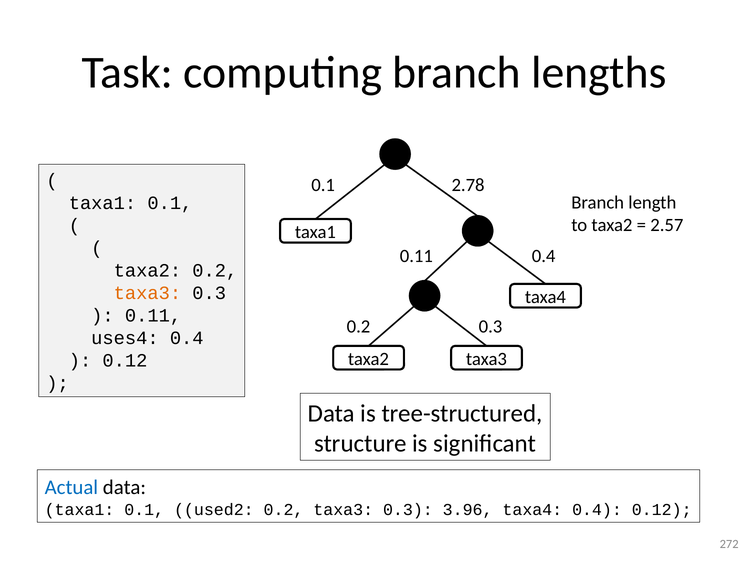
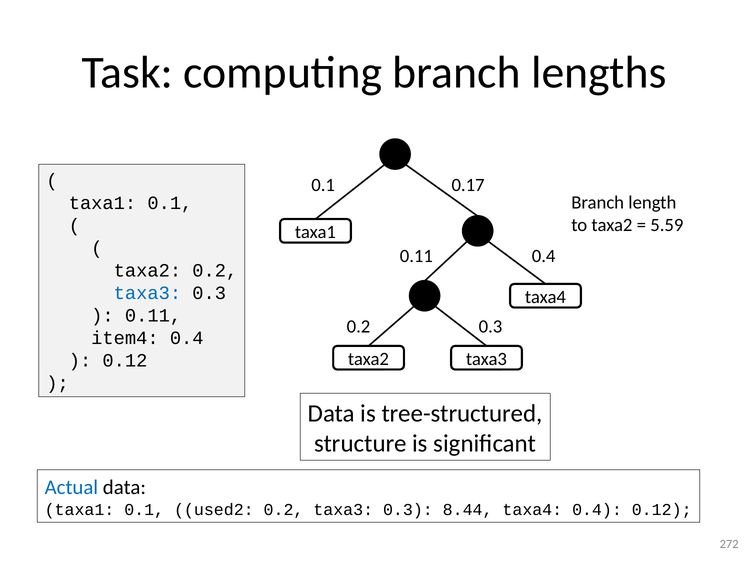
2.78: 2.78 -> 0.17
2.57: 2.57 -> 5.59
taxa3 at (147, 293) colour: orange -> blue
uses4: uses4 -> item4
3.96: 3.96 -> 8.44
